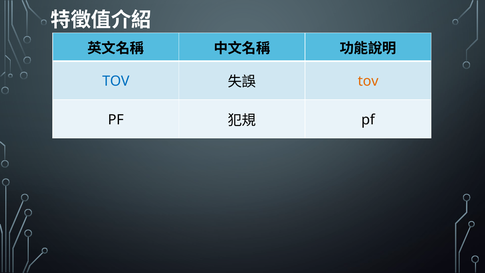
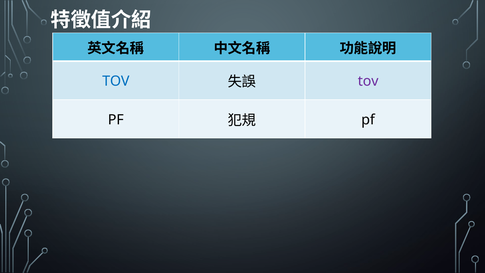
tov at (368, 81) colour: orange -> purple
